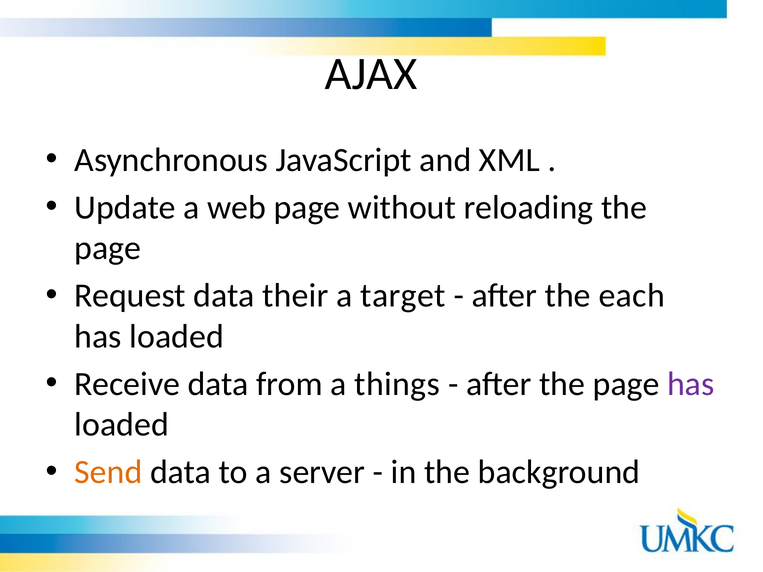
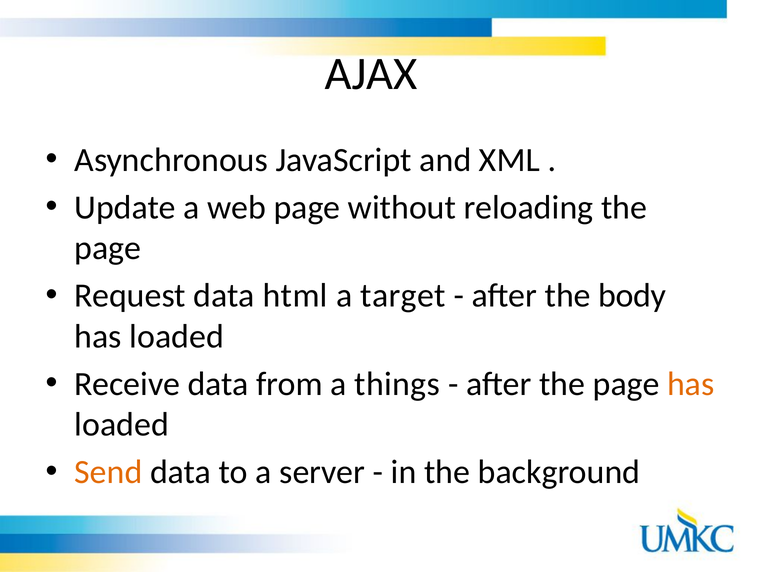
their: their -> html
each: each -> body
has at (691, 384) colour: purple -> orange
